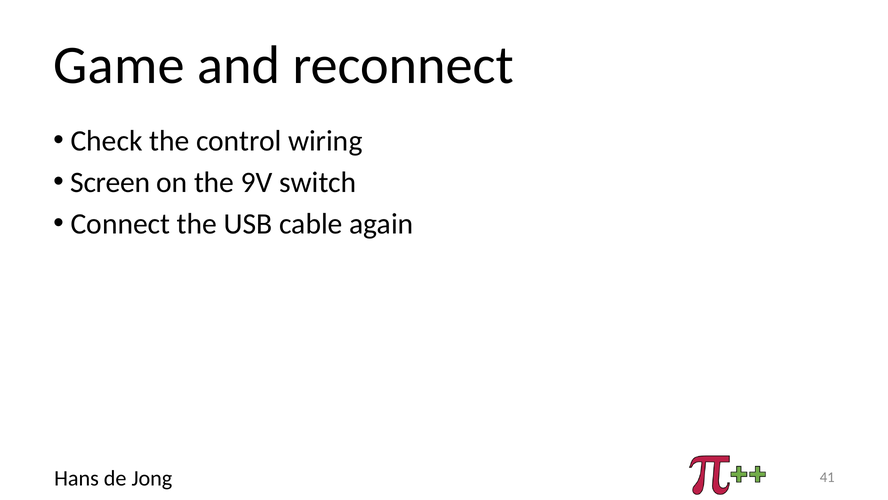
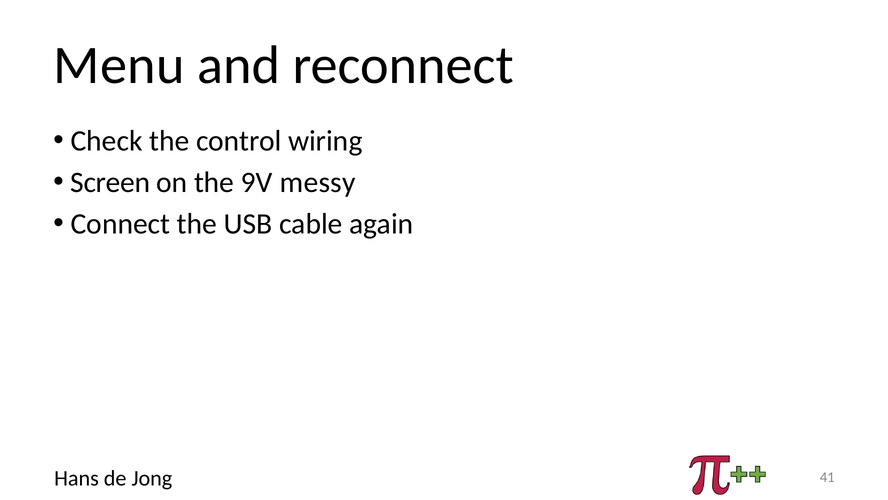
Game: Game -> Menu
switch: switch -> messy
